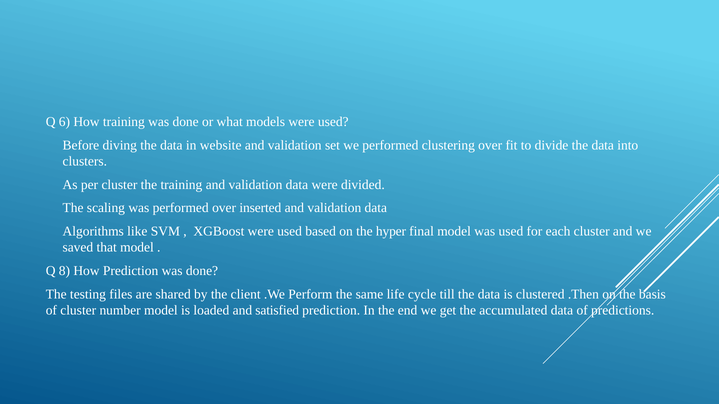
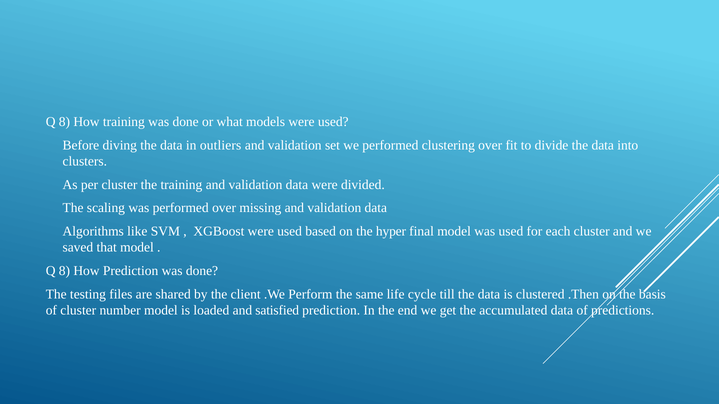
6 at (64, 122): 6 -> 8
website: website -> outliers
inserted: inserted -> missing
